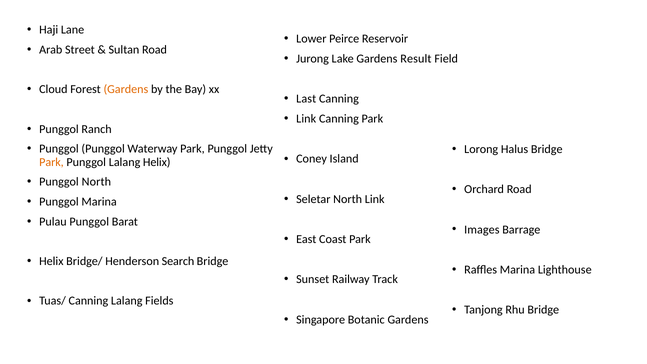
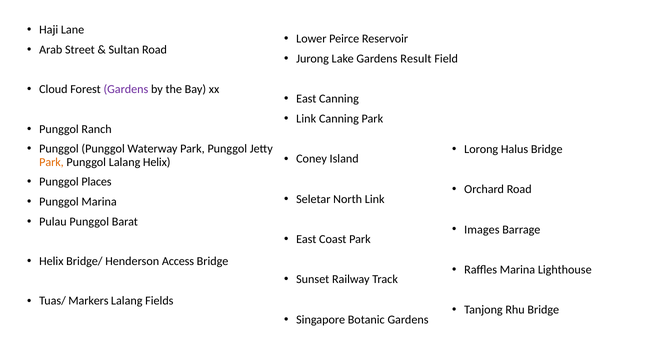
Gardens at (126, 89) colour: orange -> purple
Last at (306, 99): Last -> East
Punggol North: North -> Places
Search: Search -> Access
Tuas/ Canning: Canning -> Markers
